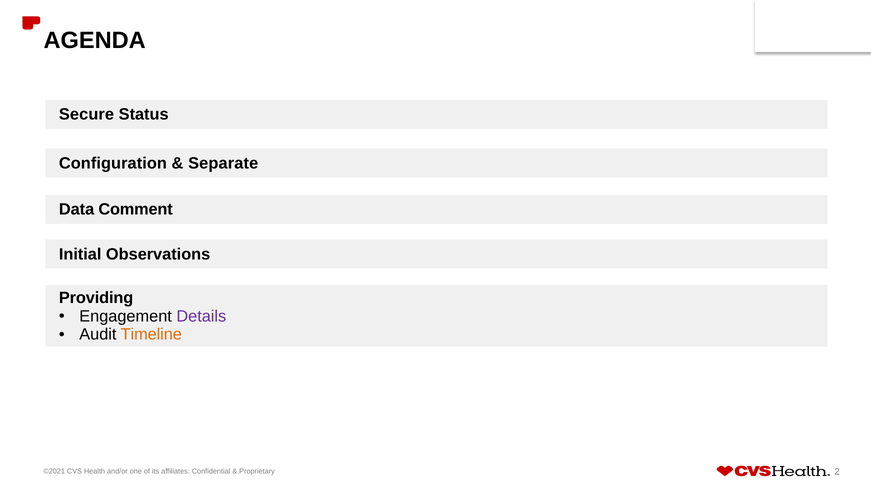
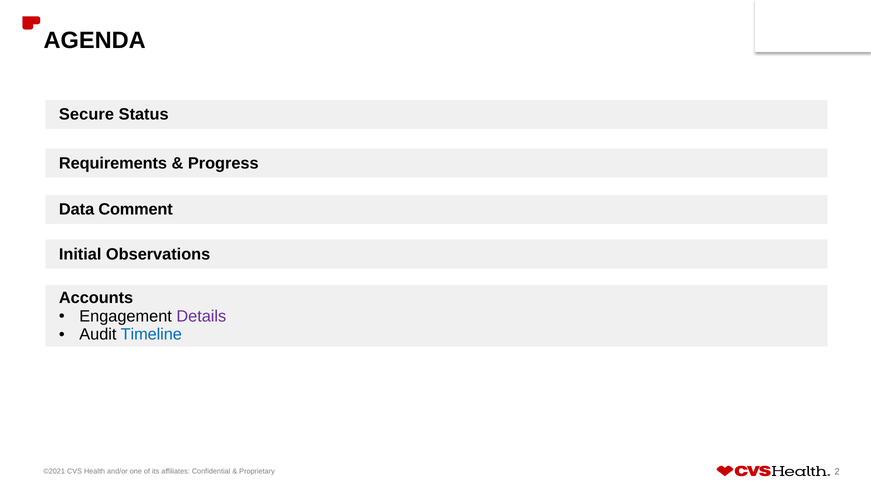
Configuration: Configuration -> Requirements
Separate: Separate -> Progress
Providing: Providing -> Accounts
Timeline colour: orange -> blue
